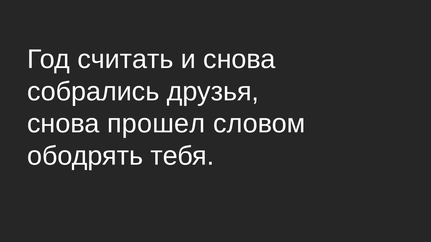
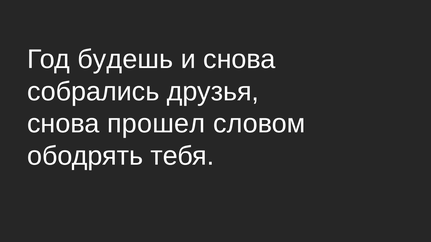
считать: считать -> будешь
